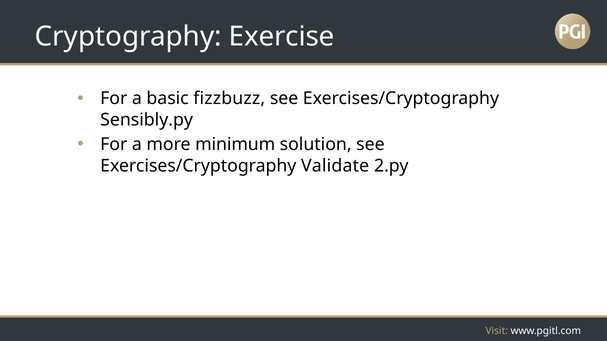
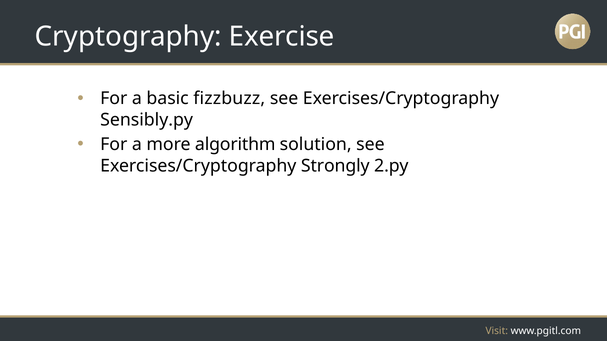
minimum: minimum -> algorithm
Validate: Validate -> Strongly
